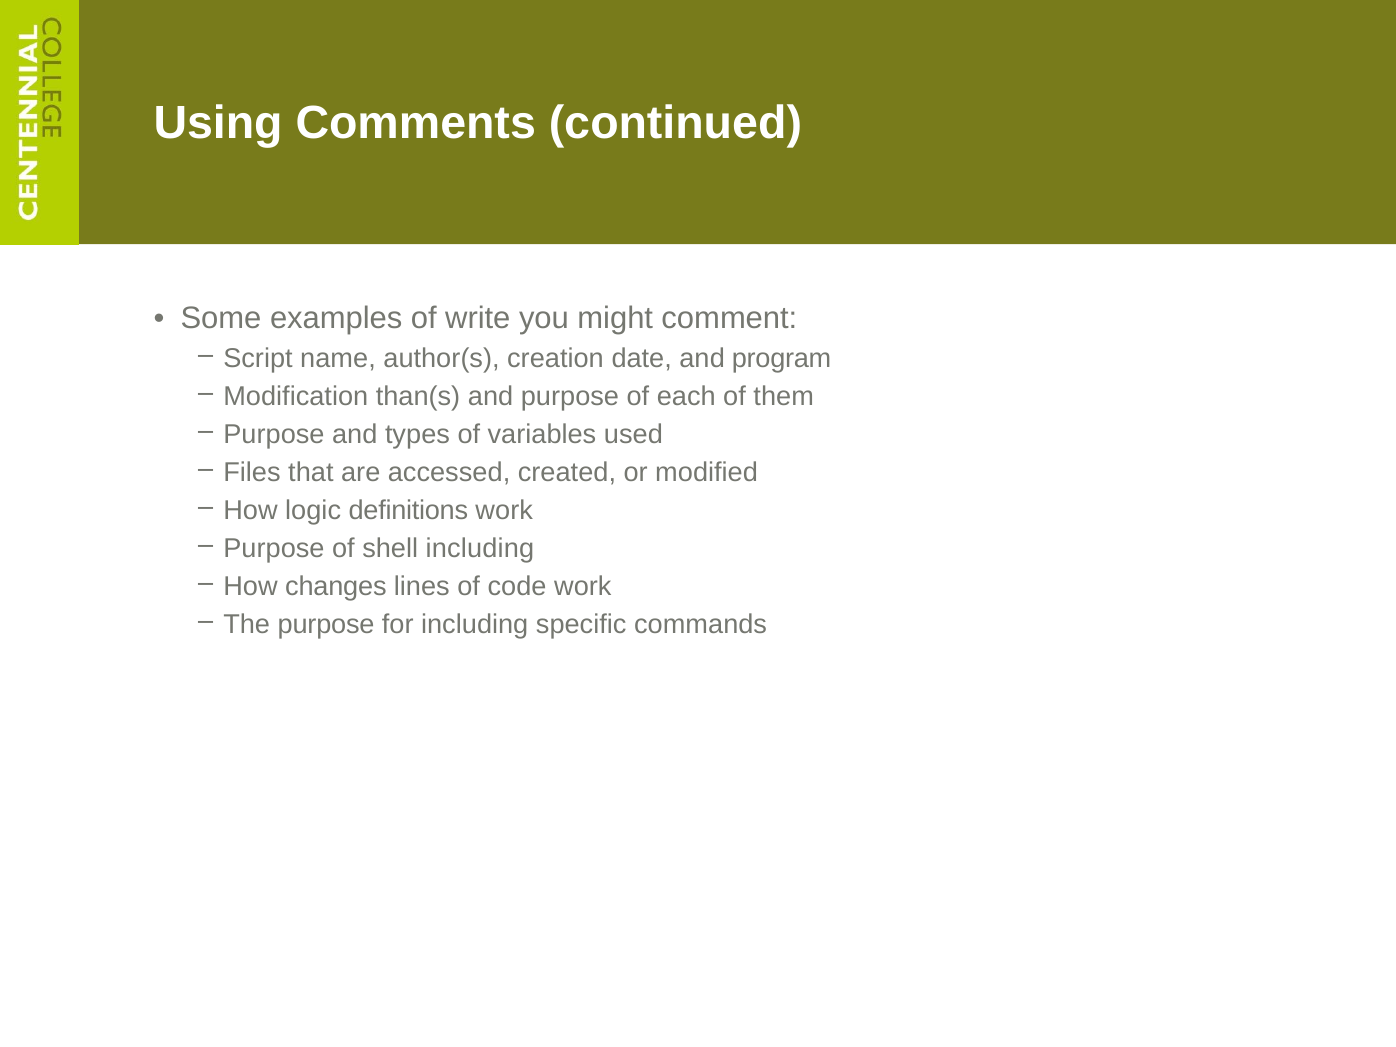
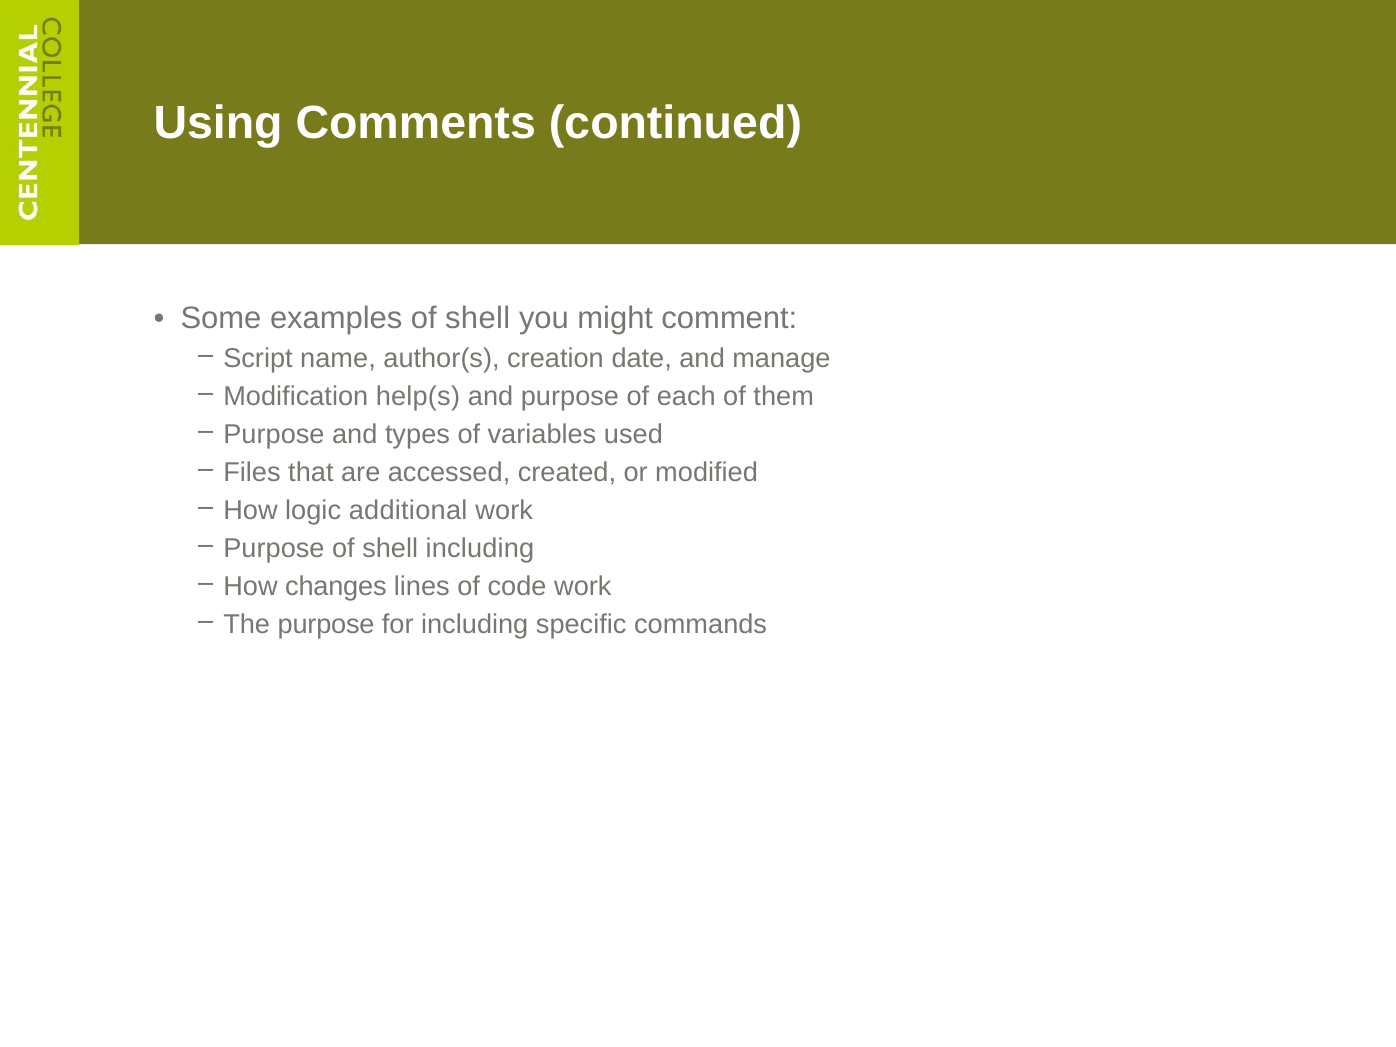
examples of write: write -> shell
program: program -> manage
than(s: than(s -> help(s
definitions: definitions -> additional
